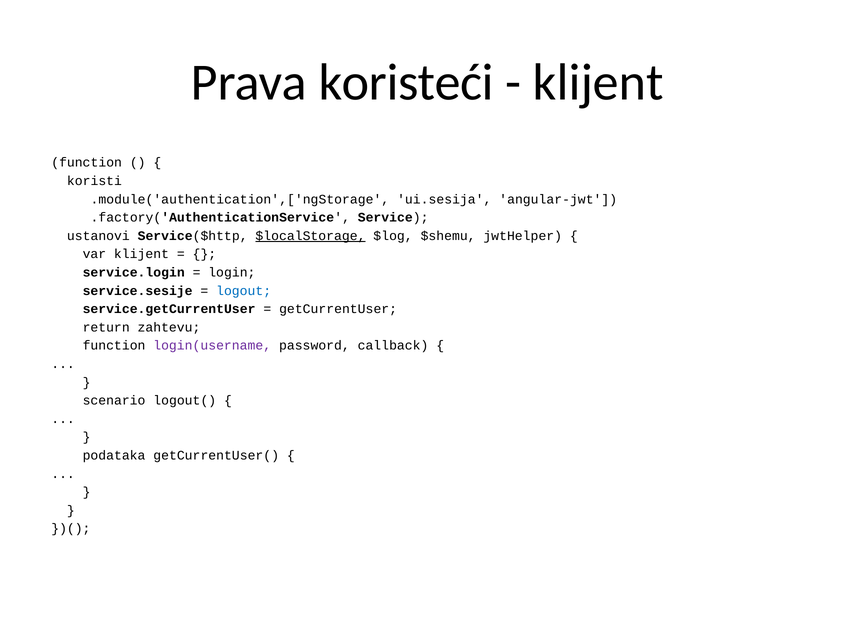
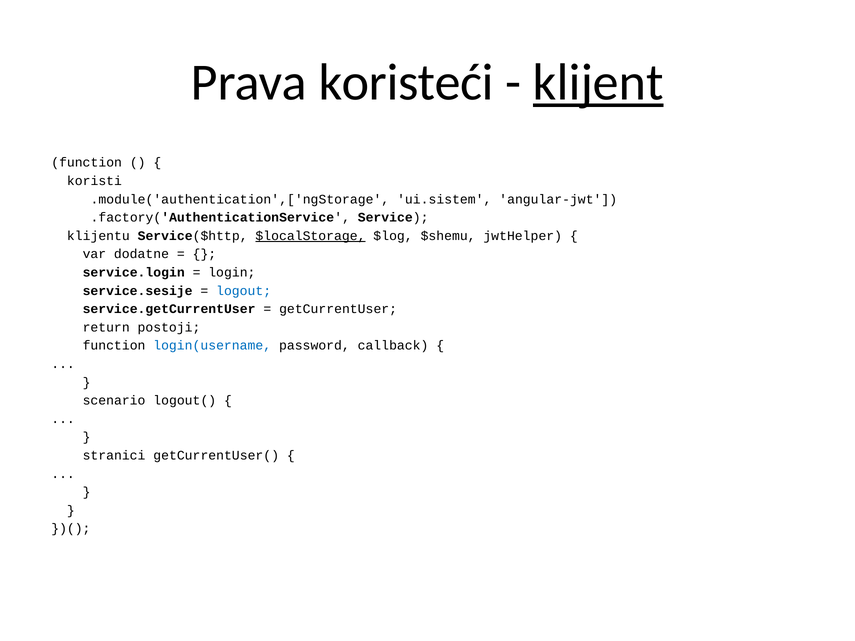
klijent at (598, 83) underline: none -> present
ui.sesija: ui.sesija -> ui.sistem
ustanovi: ustanovi -> klijentu
var klijent: klijent -> dodatne
zahtevu: zahtevu -> postoji
login(username colour: purple -> blue
podataka: podataka -> stranici
